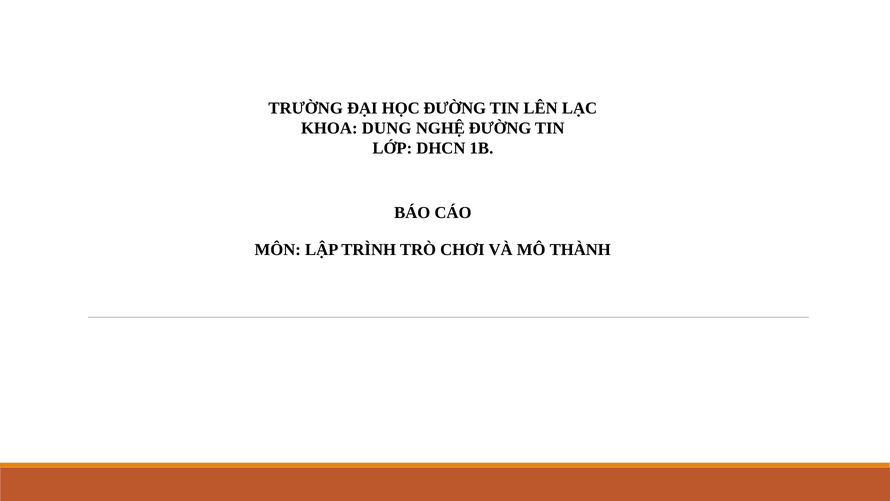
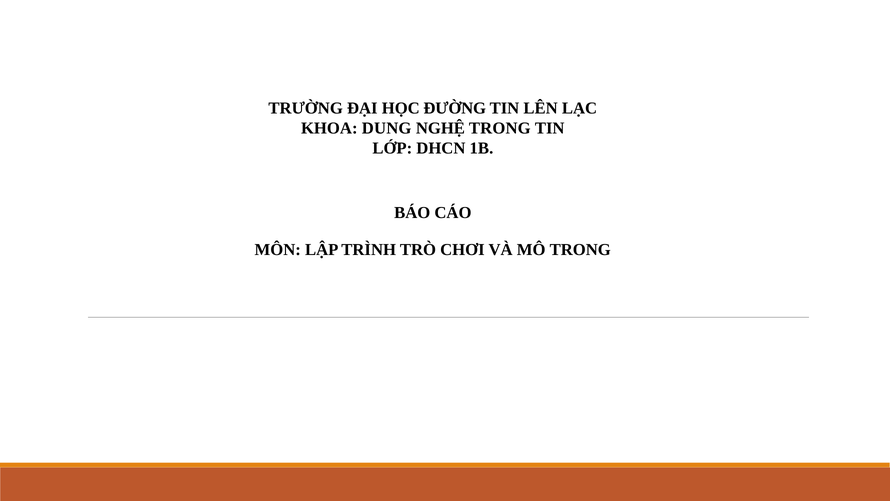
NGHỆ ĐƯỜNG: ĐƯỜNG -> TRONG
MÔ THÀNH: THÀNH -> TRONG
